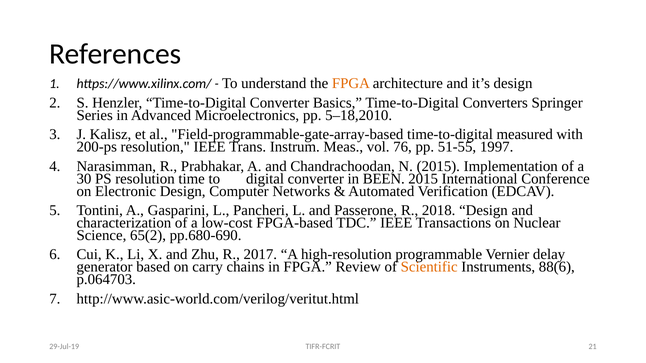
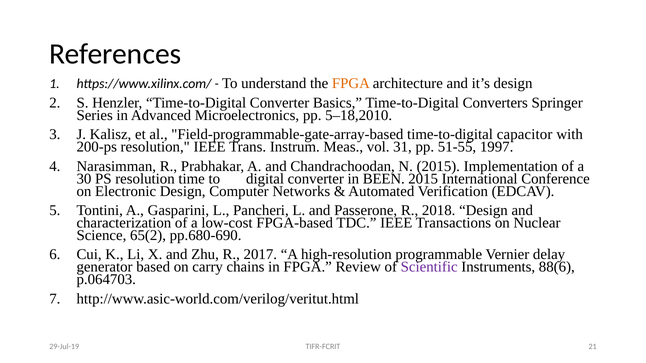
measured: measured -> capacitor
76: 76 -> 31
Scientific colour: orange -> purple
